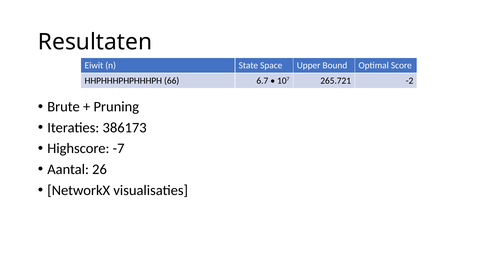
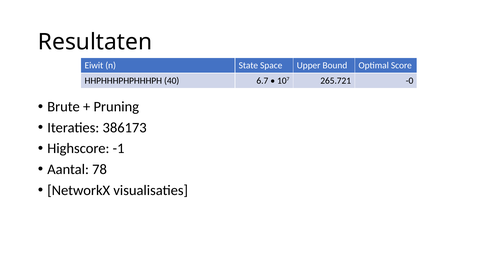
66: 66 -> 40
-2: -2 -> -0
-7: -7 -> -1
26: 26 -> 78
